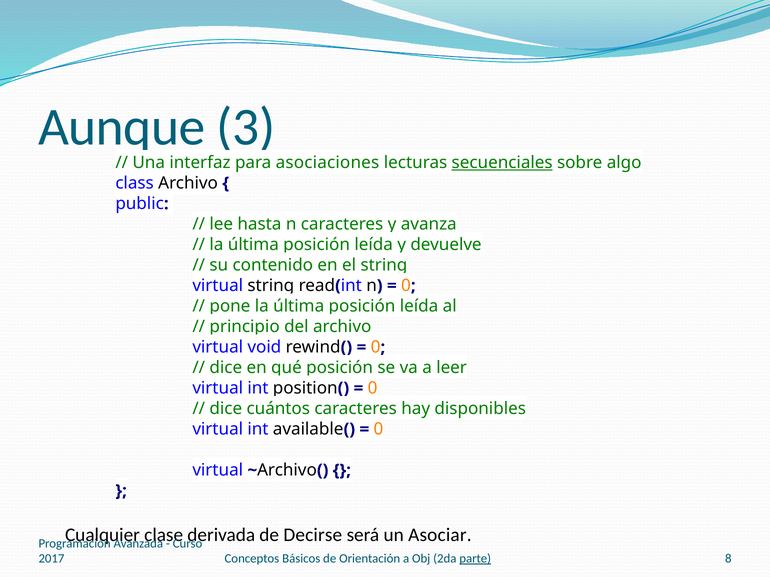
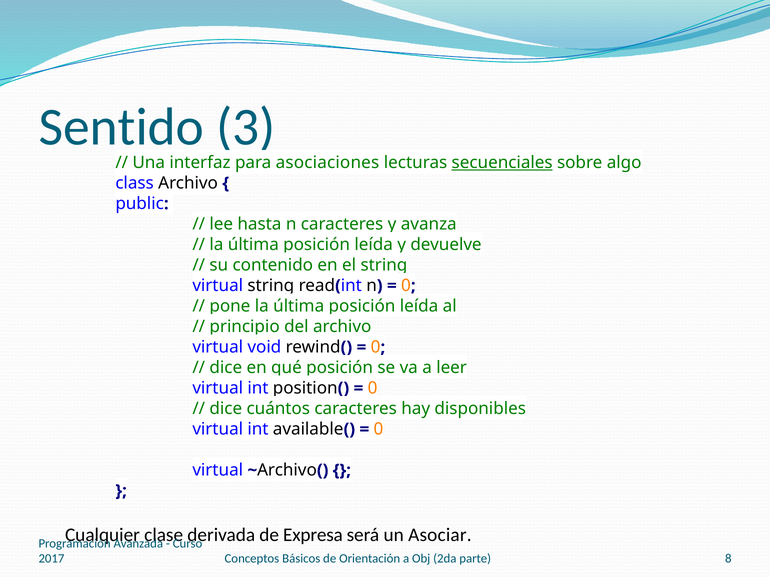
Aunque: Aunque -> Sentido
Decirse: Decirse -> Expresa
parte underline: present -> none
